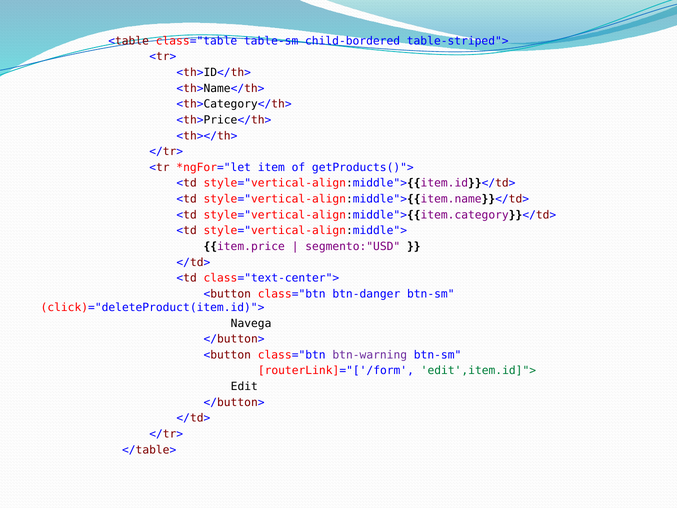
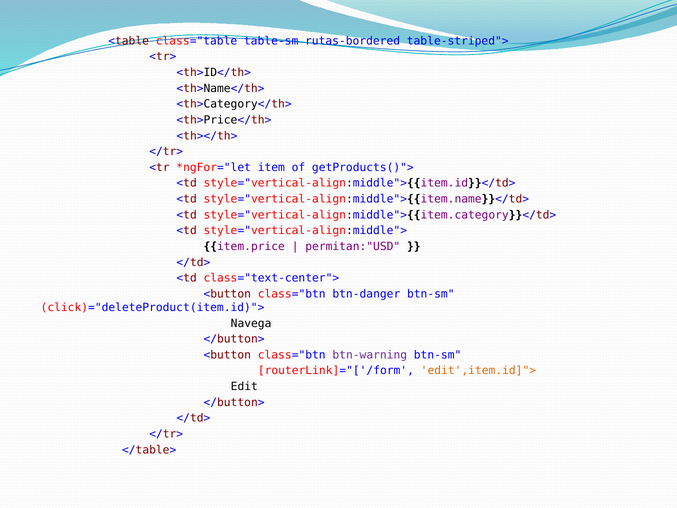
child-bordered: child-bordered -> rutas-bordered
segmento:"USD: segmento:"USD -> permitan:"USD
edit',item.id]"> colour: green -> orange
